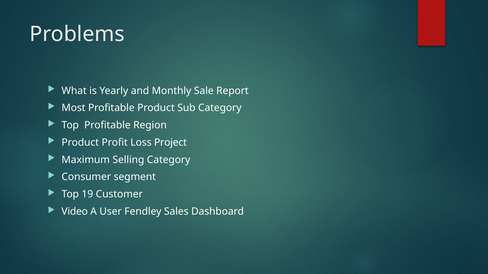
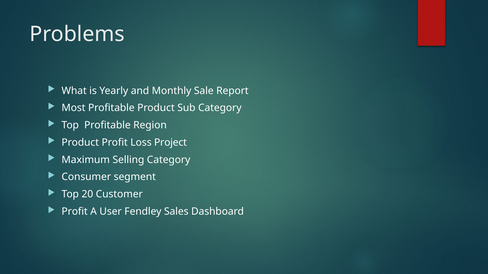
19: 19 -> 20
Video at (75, 212): Video -> Profit
